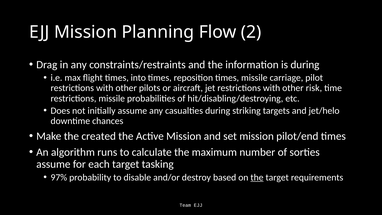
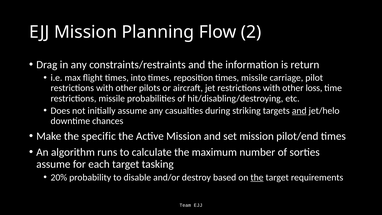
is during: during -> return
risk: risk -> loss
and at (299, 111) underline: none -> present
created: created -> specific
97%: 97% -> 20%
